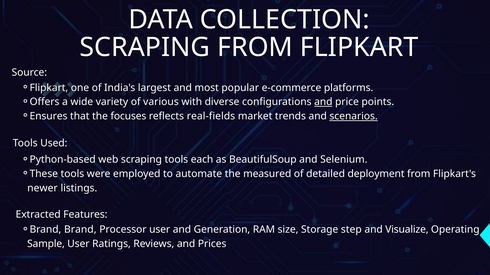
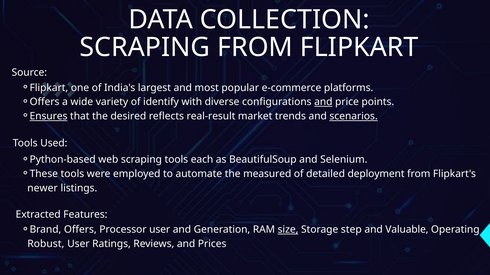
various: various -> identify
Ensures underline: none -> present
focuses: focuses -> desired
real-fields: real-fields -> real-result
Brand Brand: Brand -> Offers
size underline: none -> present
Visualize: Visualize -> Valuable
Sample: Sample -> Robust
